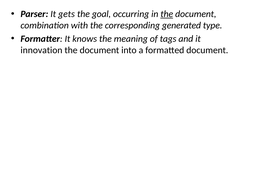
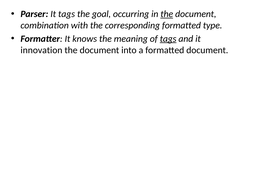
It gets: gets -> tags
corresponding generated: generated -> formatted
tags at (168, 39) underline: none -> present
